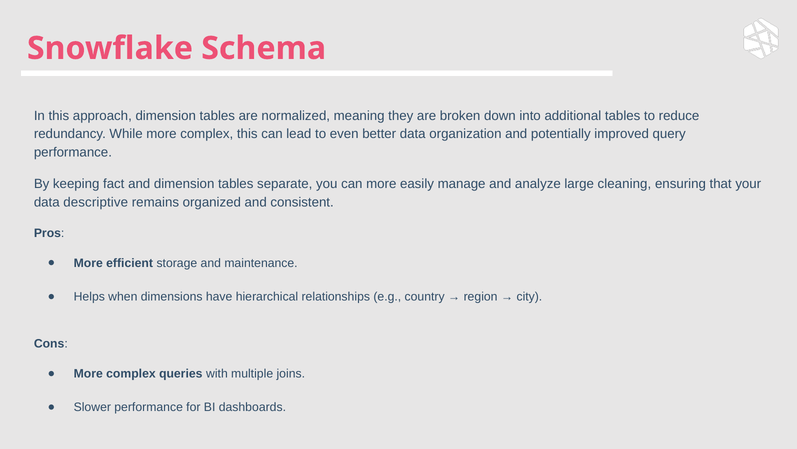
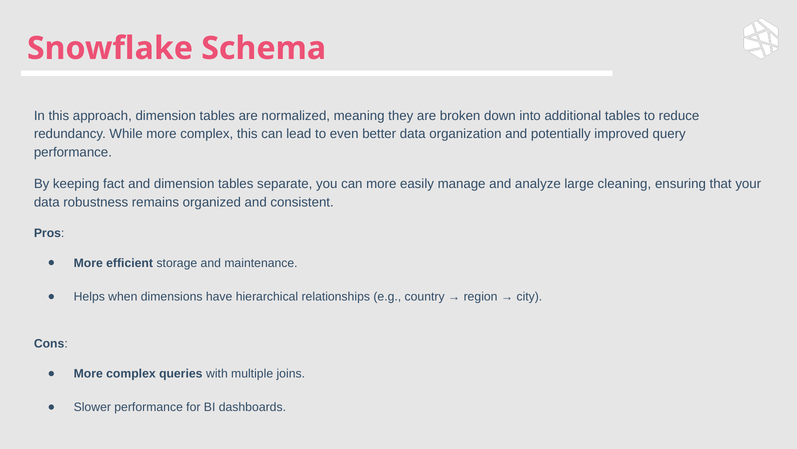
descriptive: descriptive -> robustness
